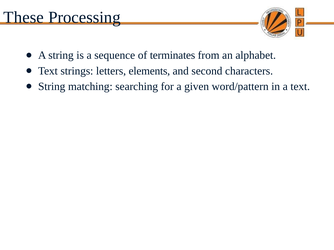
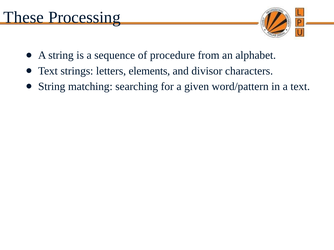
terminates: terminates -> procedure
second: second -> divisor
